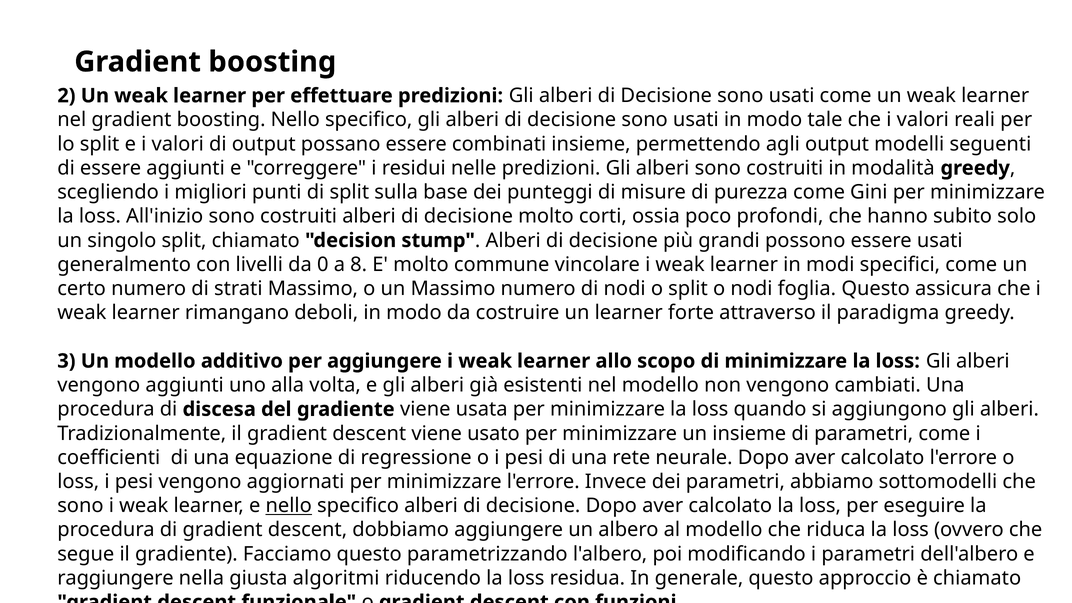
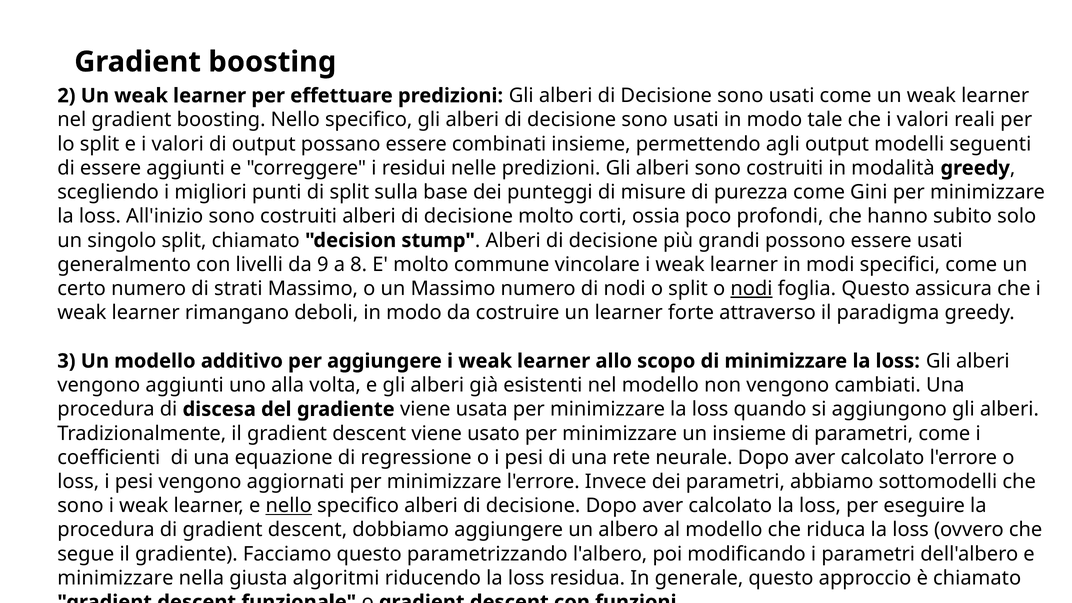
0: 0 -> 9
nodi at (751, 289) underline: none -> present
raggiungere at (115, 578): raggiungere -> minimizzare
